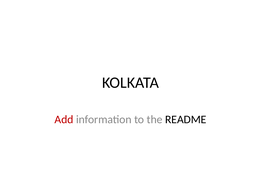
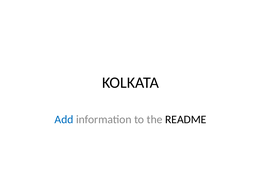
Add colour: red -> blue
